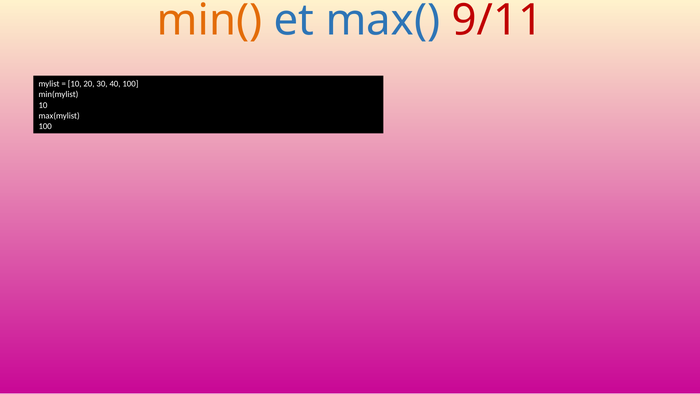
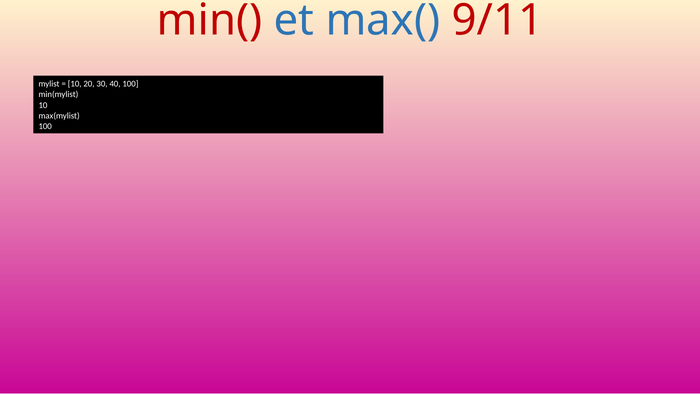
min( colour: orange -> red
